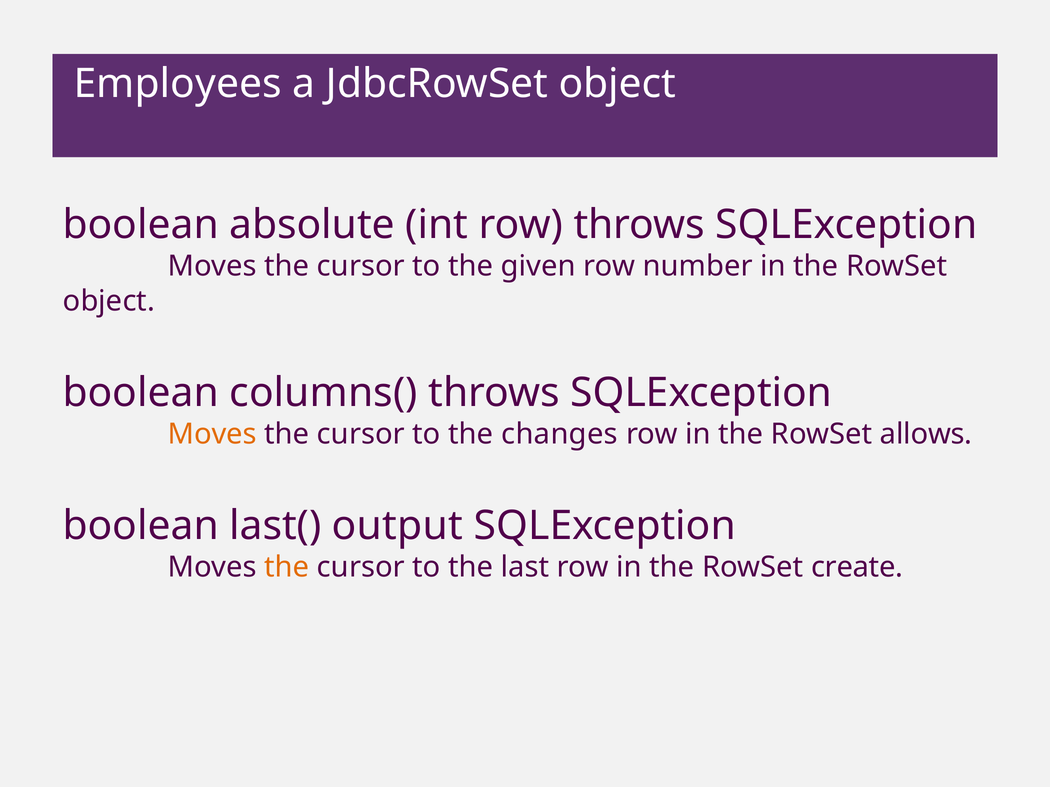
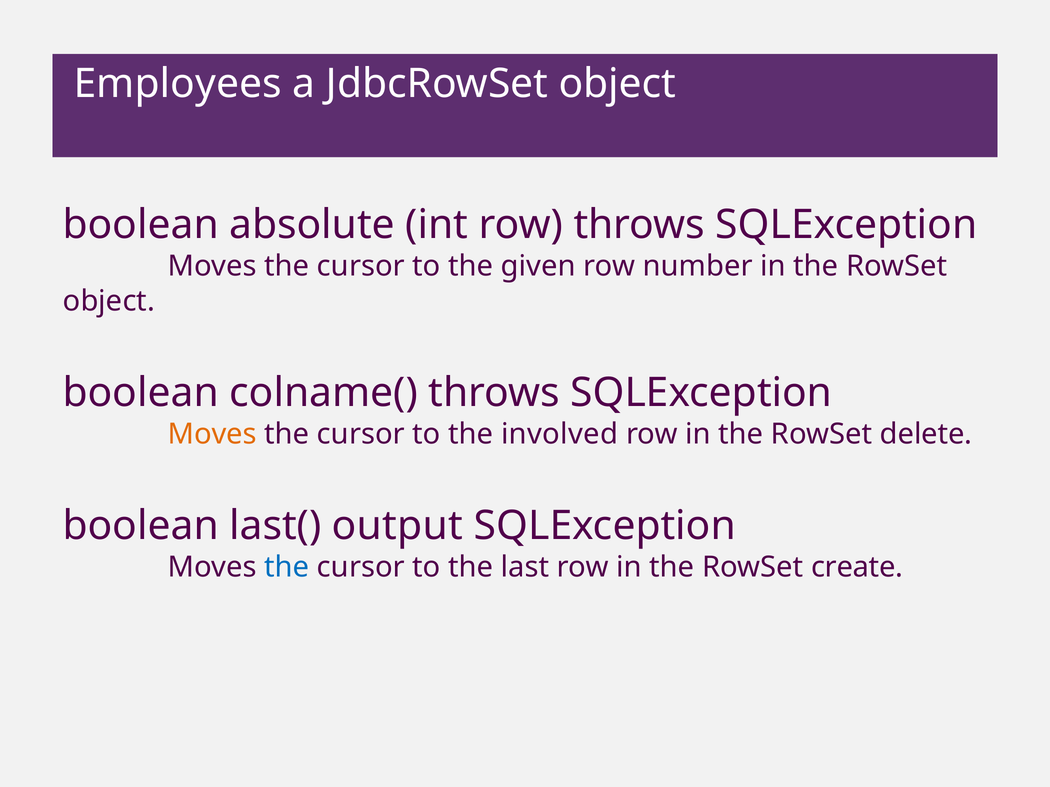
columns(: columns( -> colname(
changes: changes -> involved
allows: allows -> delete
the at (287, 567) colour: orange -> blue
